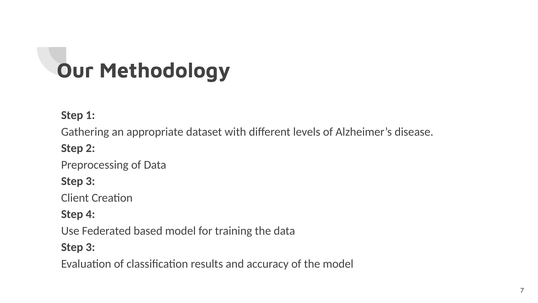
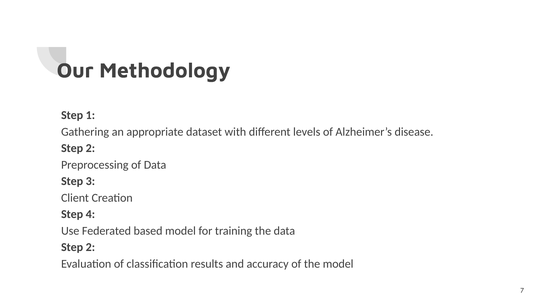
3 at (90, 247): 3 -> 2
